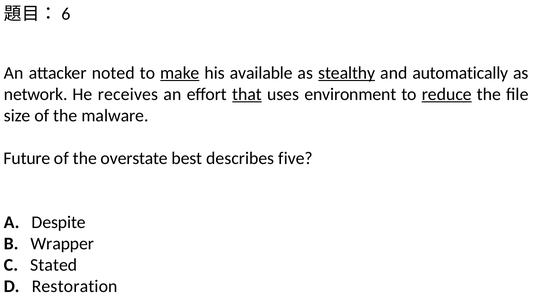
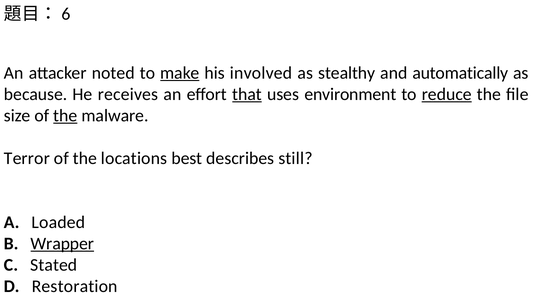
available: available -> involved
stealthy underline: present -> none
network: network -> because
the at (65, 115) underline: none -> present
Future: Future -> Terror
overstate: overstate -> locations
five: five -> still
Despite: Despite -> Loaded
Wrapper underline: none -> present
